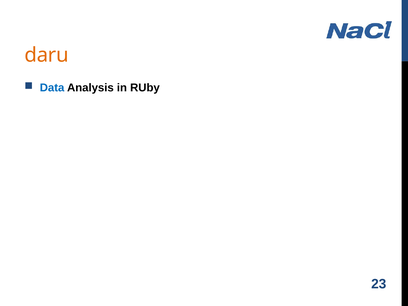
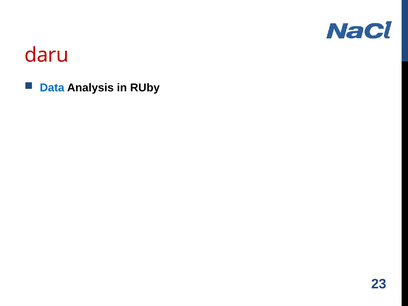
daru colour: orange -> red
